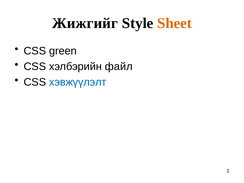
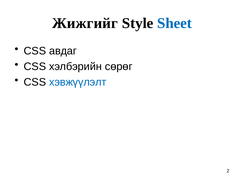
Sheet colour: orange -> blue
green: green -> авдаг
файл: файл -> сөрөг
